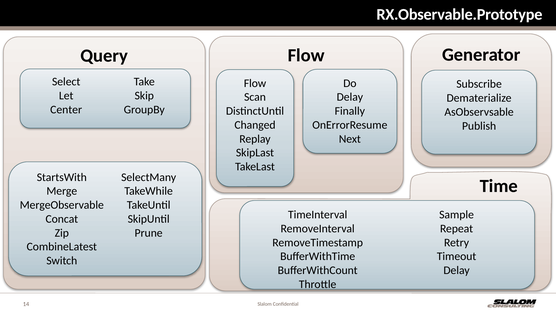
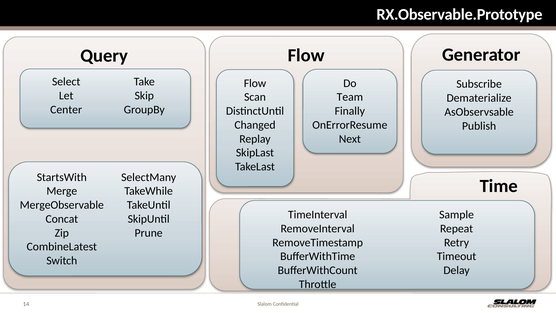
Delay at (350, 97): Delay -> Team
